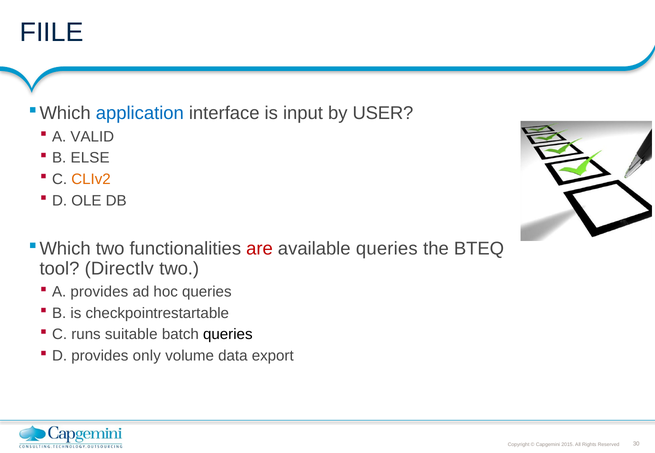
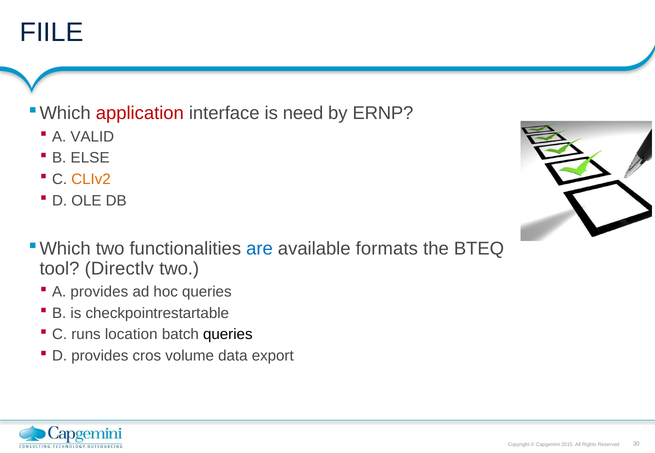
application colour: blue -> red
input: input -> need
USER: USER -> ERNP
are colour: red -> blue
available queries: queries -> formats
suitable: suitable -> location
only: only -> cros
